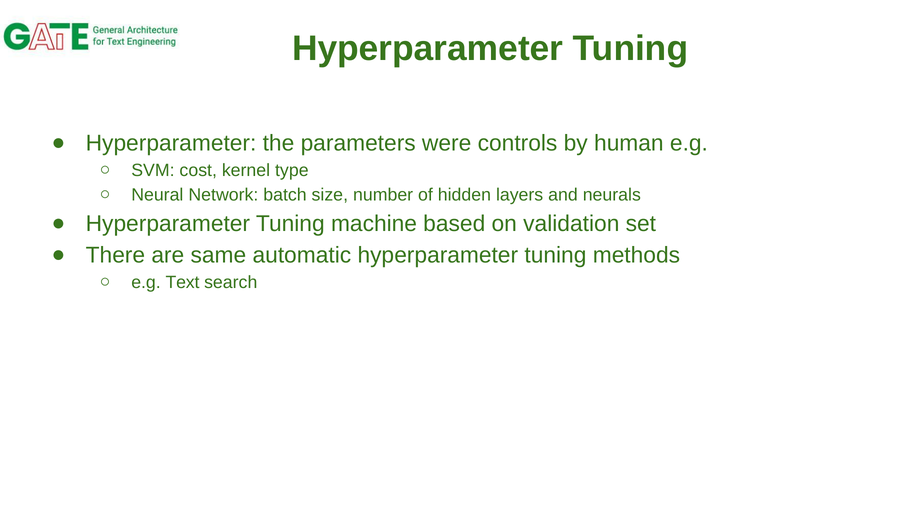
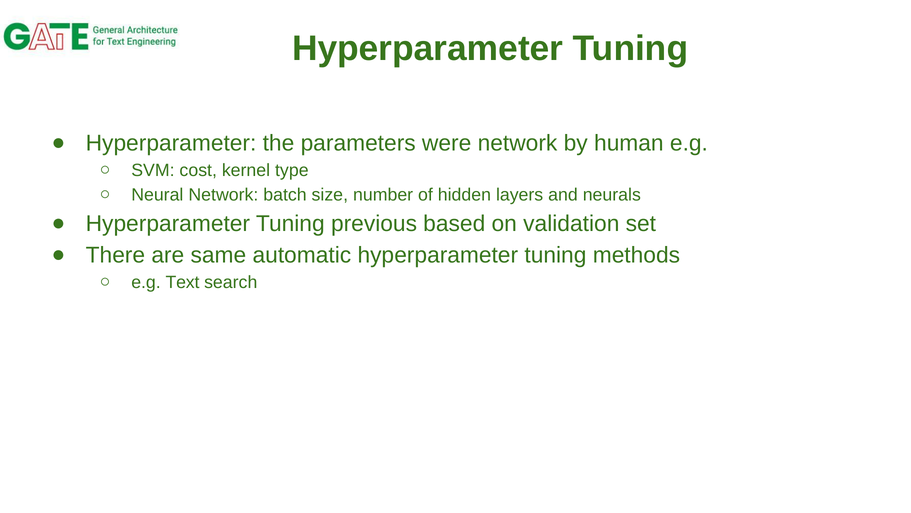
were controls: controls -> network
machine: machine -> previous
